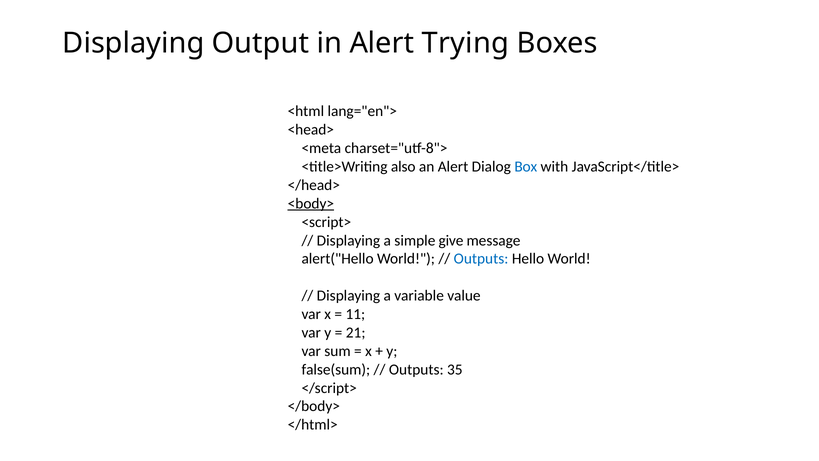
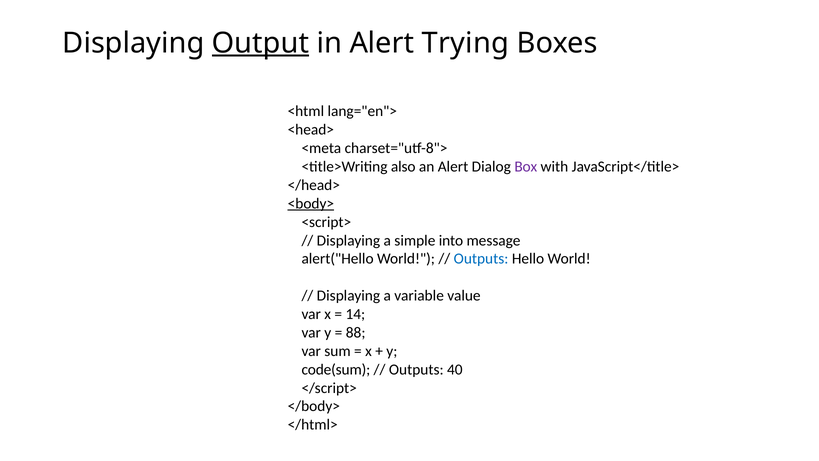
Output underline: none -> present
Box colour: blue -> purple
give: give -> into
11: 11 -> 14
21: 21 -> 88
false(sum: false(sum -> code(sum
35: 35 -> 40
